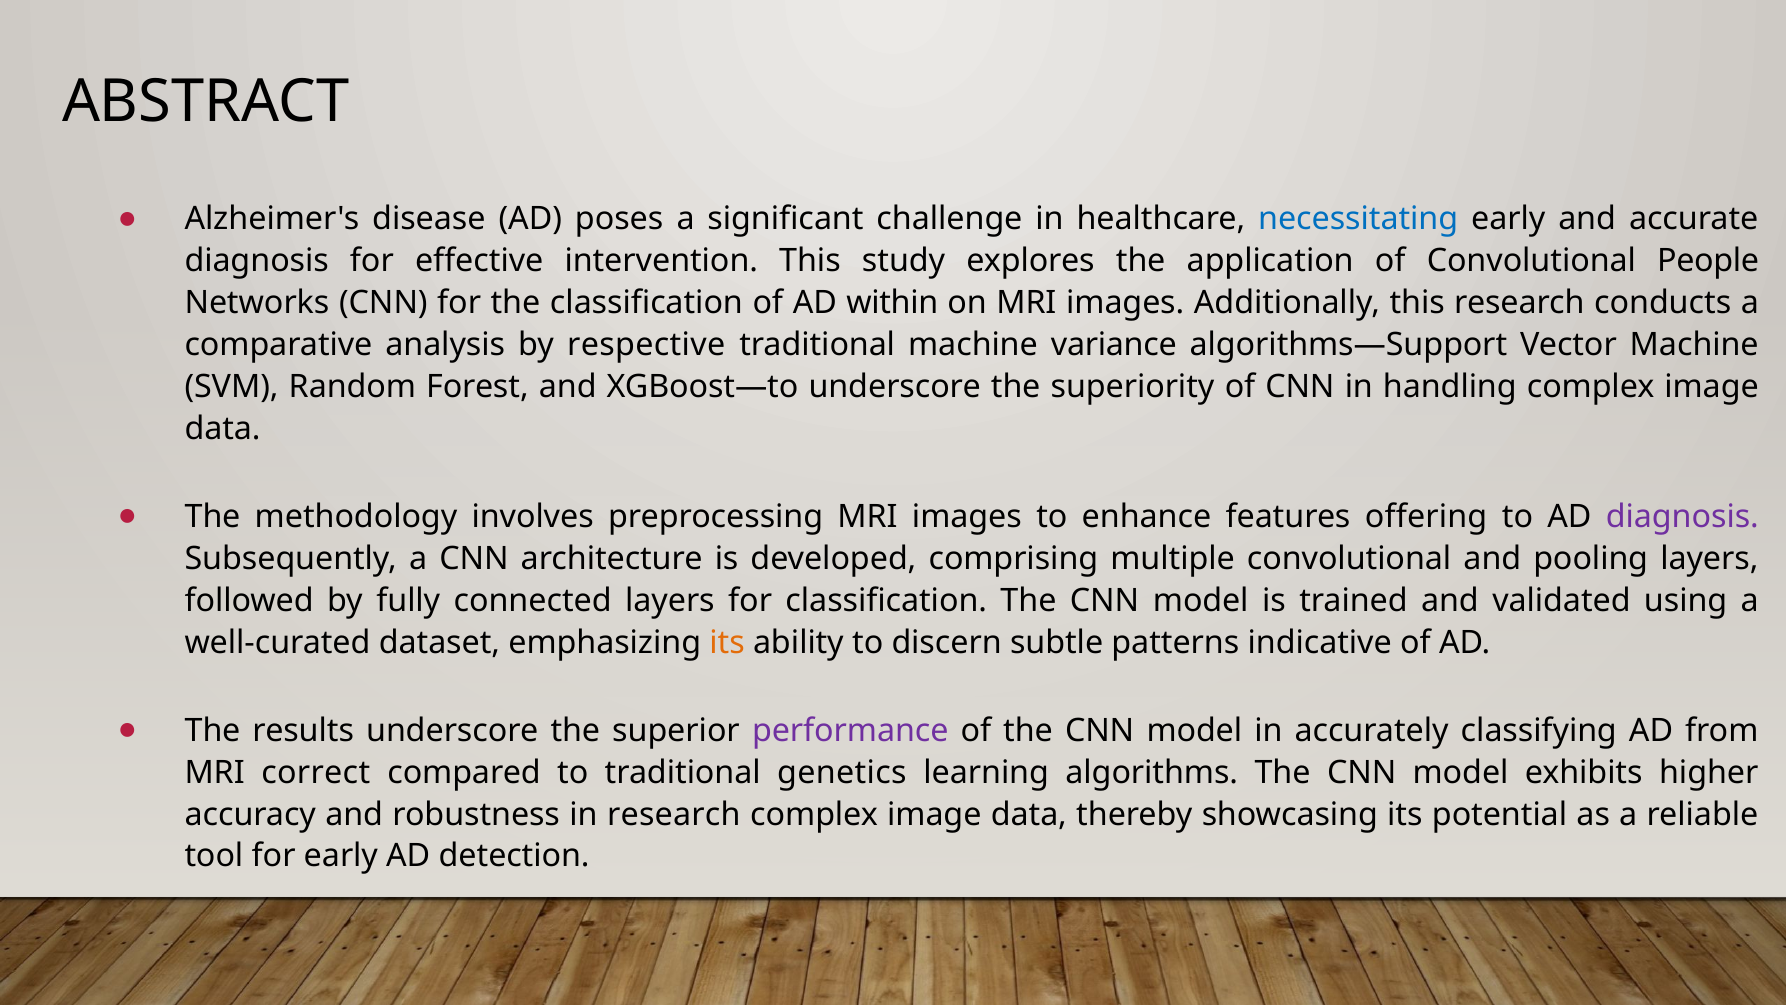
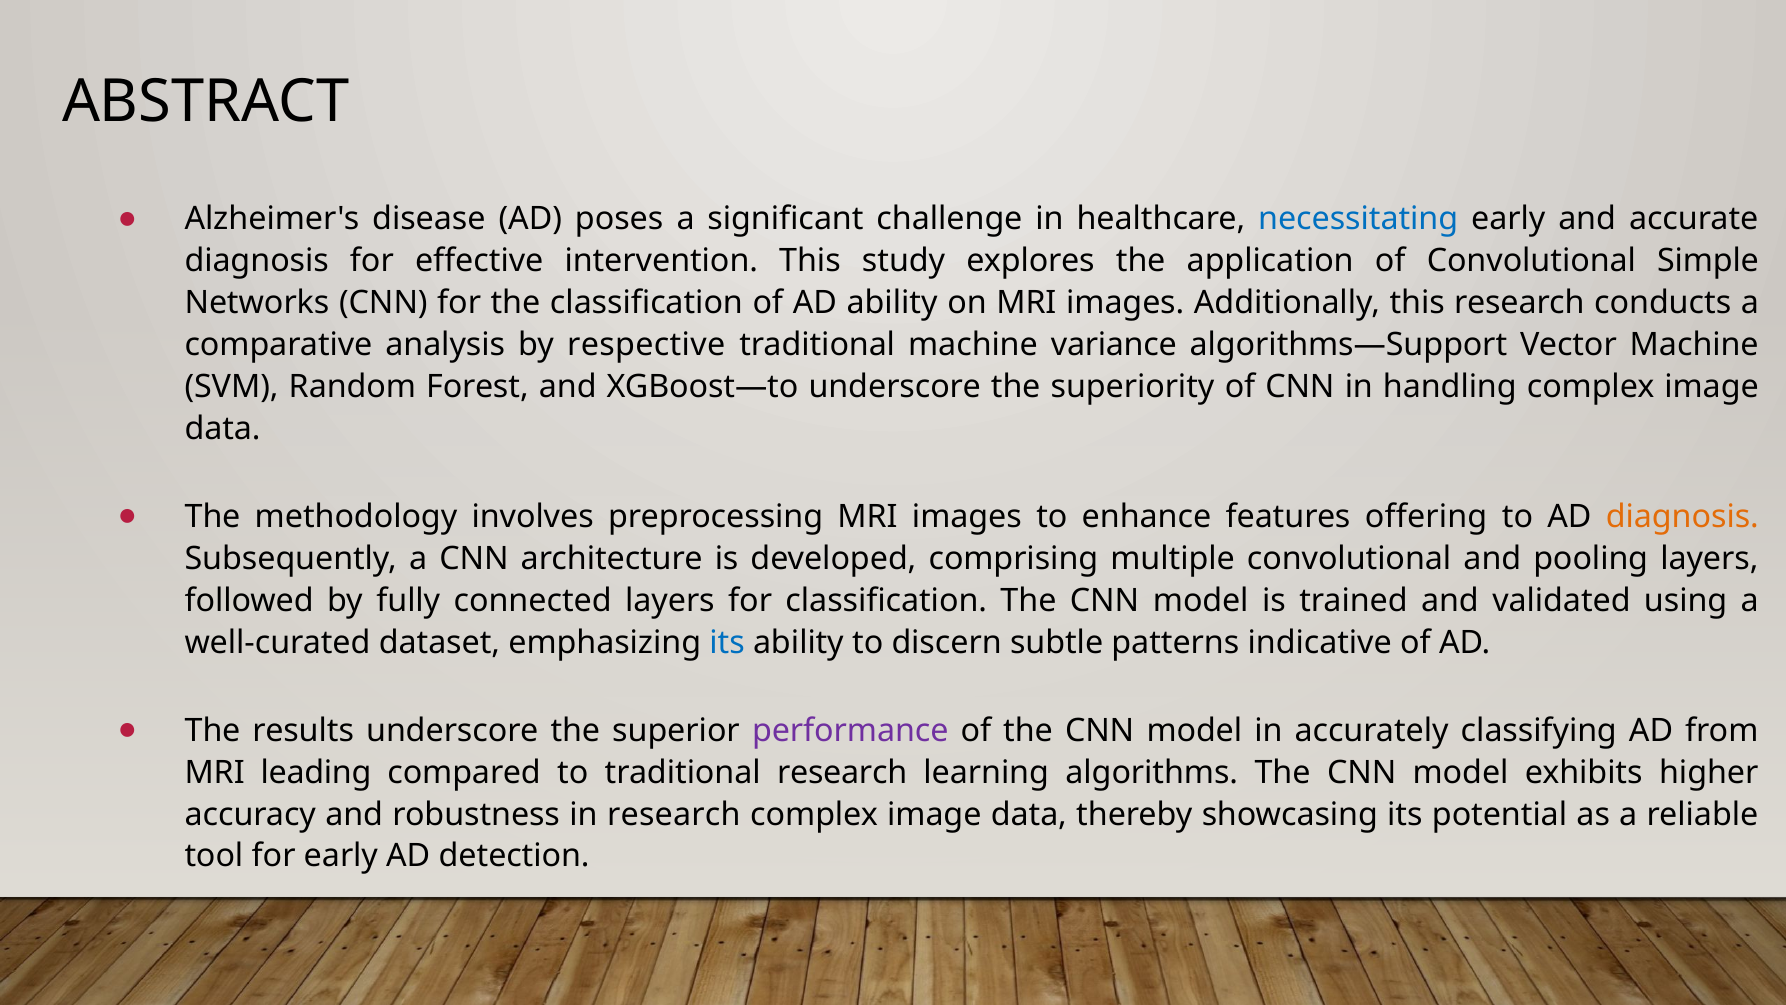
People: People -> Simple
AD within: within -> ability
diagnosis at (1682, 517) colour: purple -> orange
its at (727, 642) colour: orange -> blue
correct: correct -> leading
traditional genetics: genetics -> research
